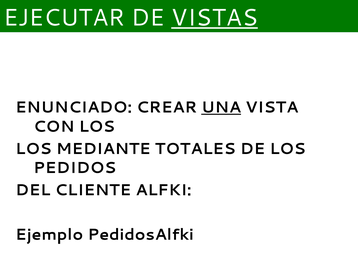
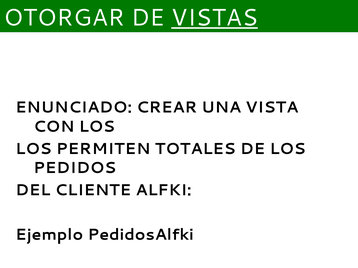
EJECUTAR: EJECUTAR -> OTORGAR
UNA underline: present -> none
MEDIANTE: MEDIANTE -> PERMITEN
